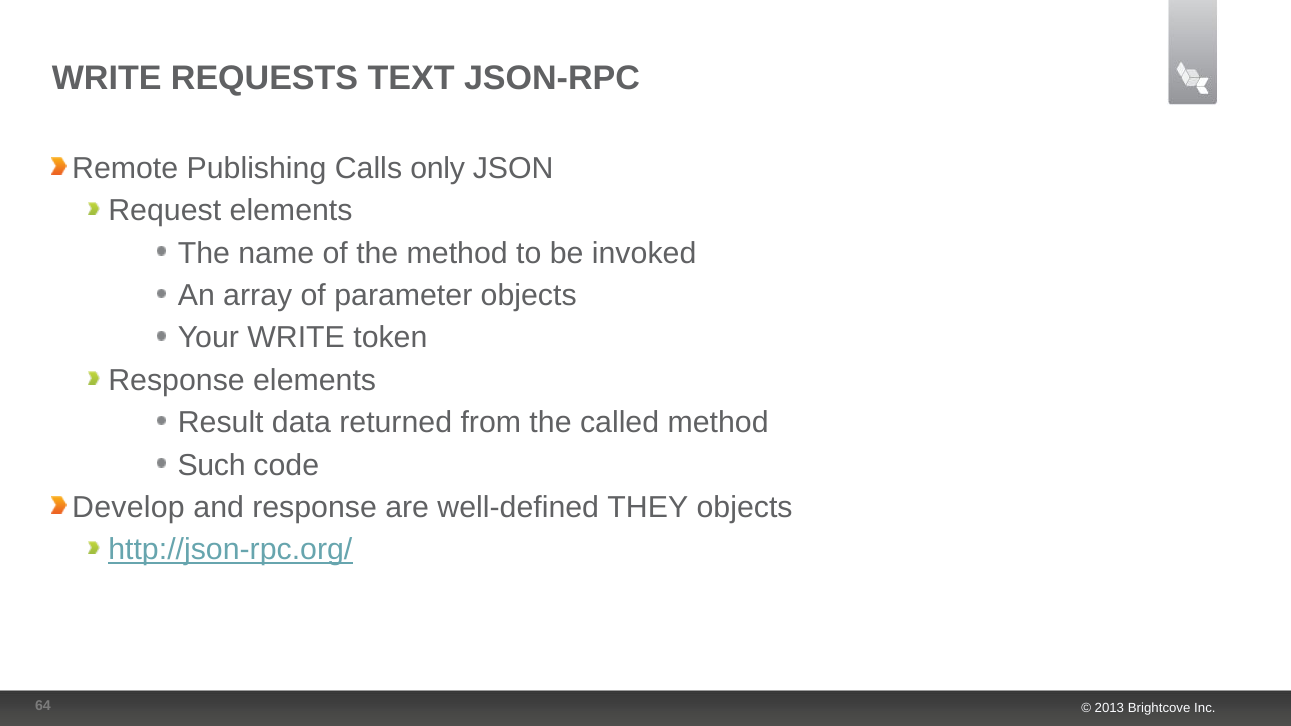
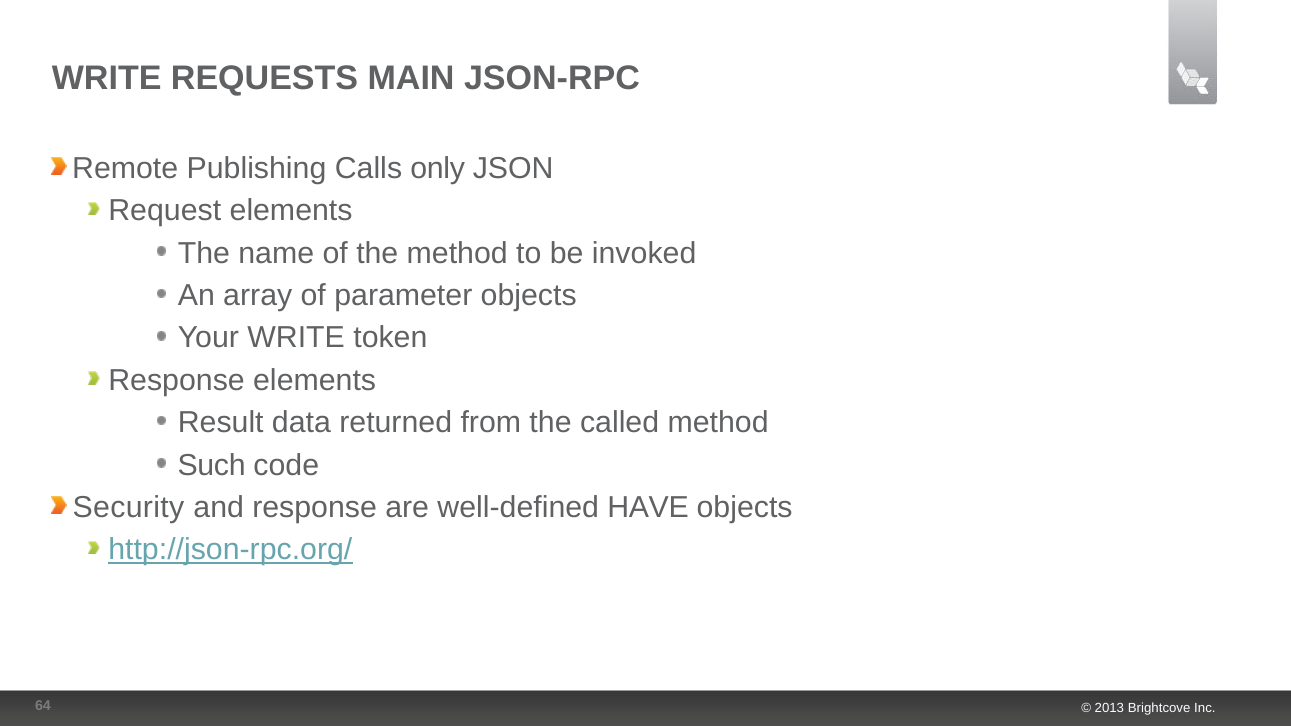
TEXT: TEXT -> MAIN
Develop: Develop -> Security
THEY: THEY -> HAVE
